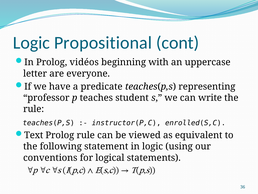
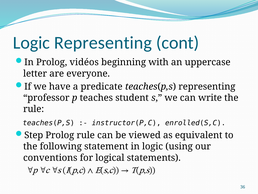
Logic Propositional: Propositional -> Representing
Text: Text -> Step
